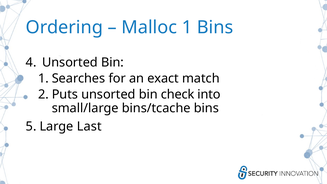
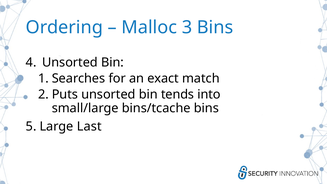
1: 1 -> 3
check: check -> tends
